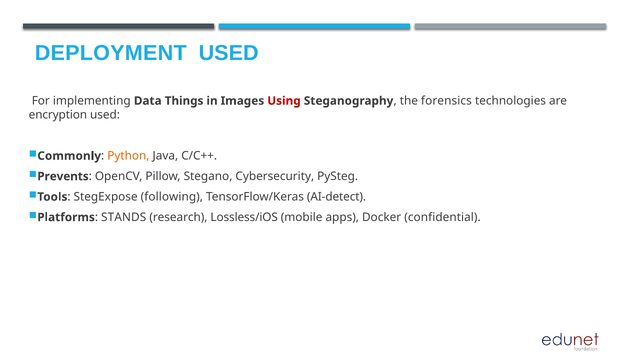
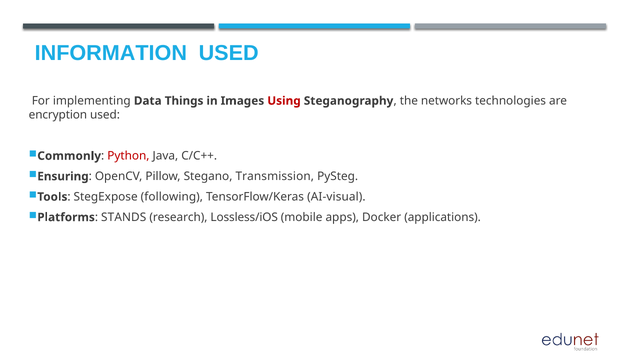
DEPLOYMENT: DEPLOYMENT -> INFORMATION
forensics: forensics -> networks
Python colour: orange -> red
Prevents: Prevents -> Ensuring
Cybersecurity: Cybersecurity -> Transmission
AI-detect: AI-detect -> AI-visual
confidential: confidential -> applications
